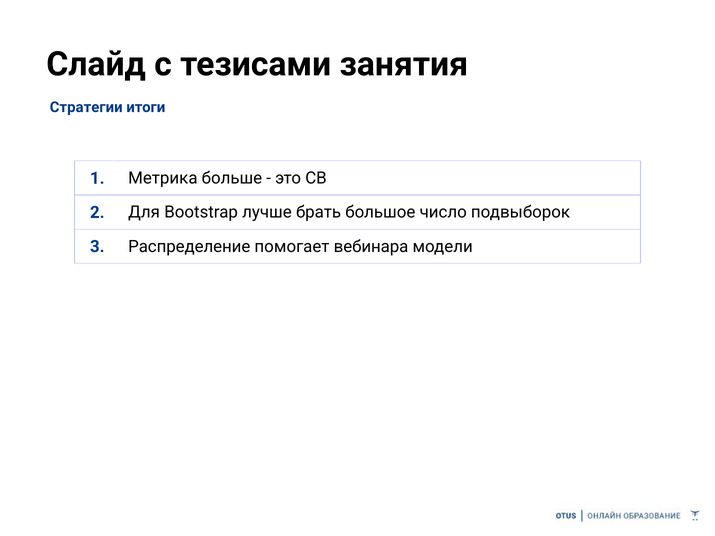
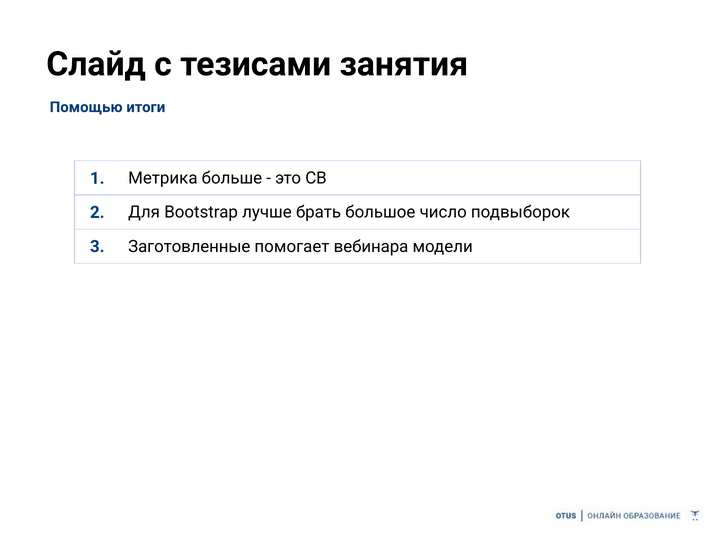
Стратегии: Стратегии -> Помощью
Распределение: Распределение -> Заготовленные
